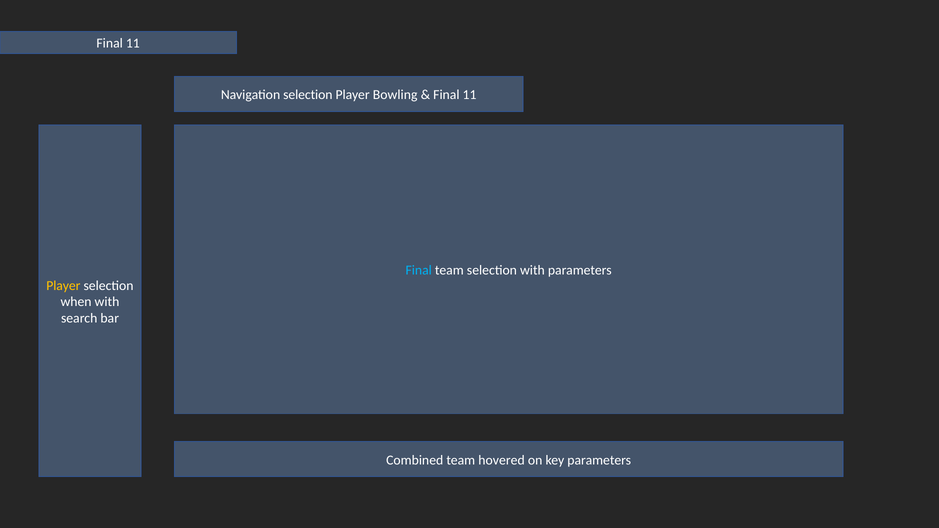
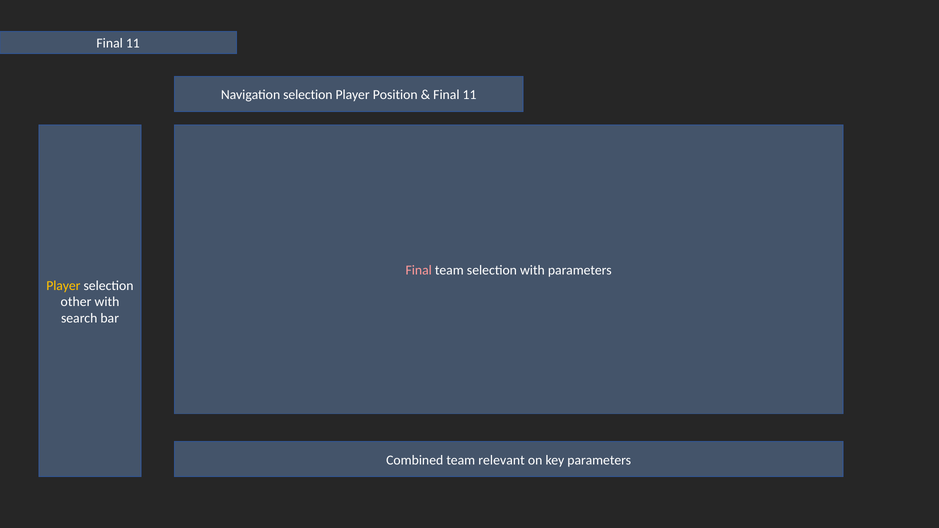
Bowling: Bowling -> Position
Final at (419, 271) colour: light blue -> pink
when: when -> other
hovered: hovered -> relevant
